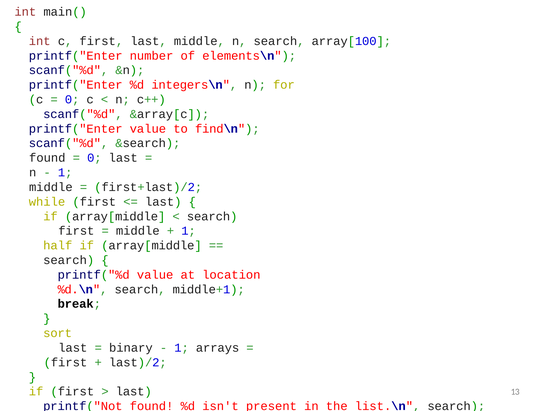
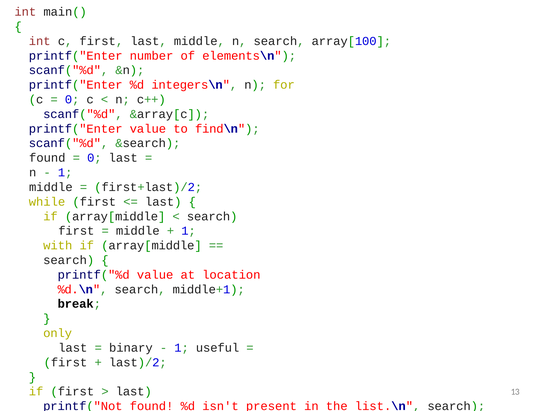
half: half -> with
sort: sort -> only
arrays: arrays -> useful
